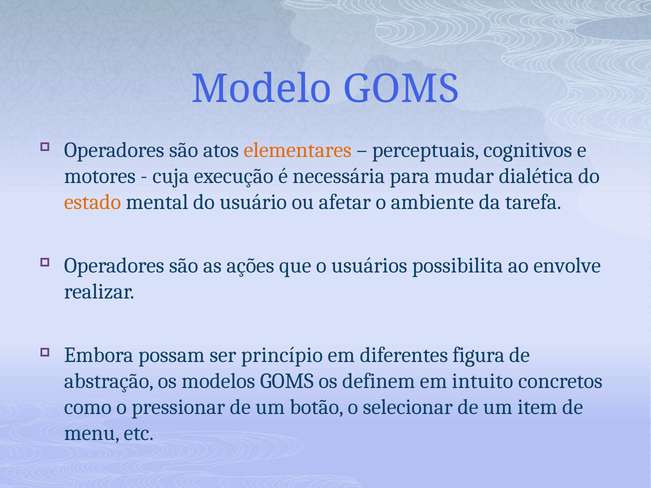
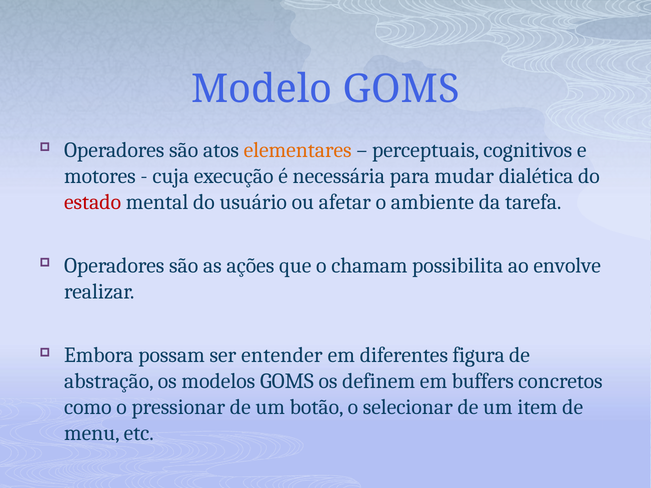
estado colour: orange -> red
usuários: usuários -> chamam
princípio: princípio -> entender
intuito: intuito -> buffers
